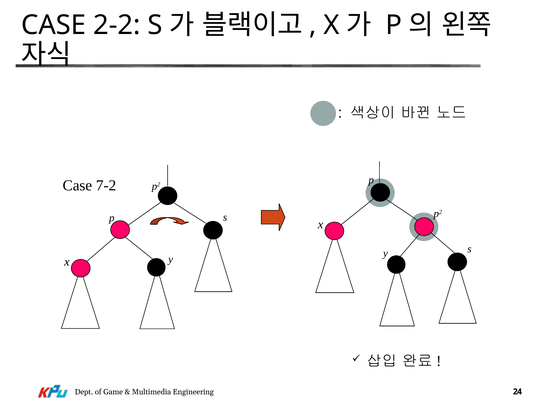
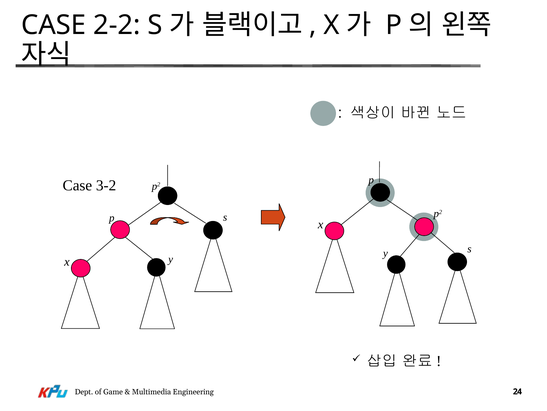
7-2: 7-2 -> 3-2
